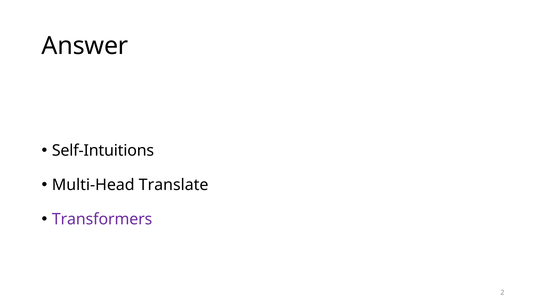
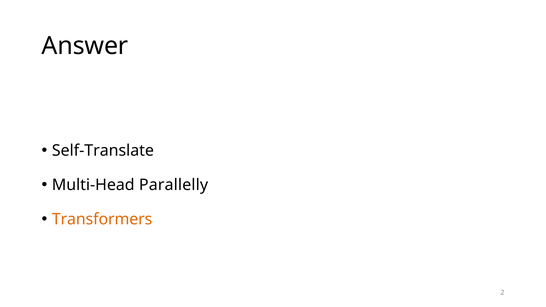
Self-Intuitions: Self-Intuitions -> Self-Translate
Translate: Translate -> Parallelly
Transformers colour: purple -> orange
